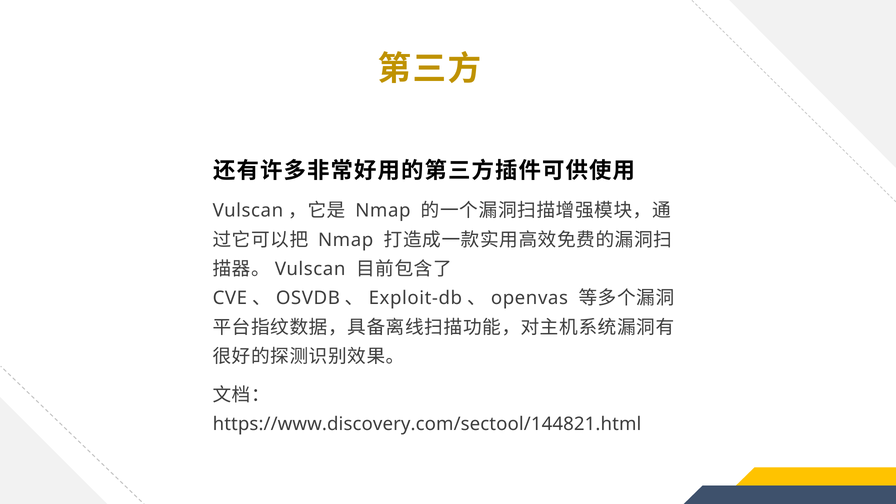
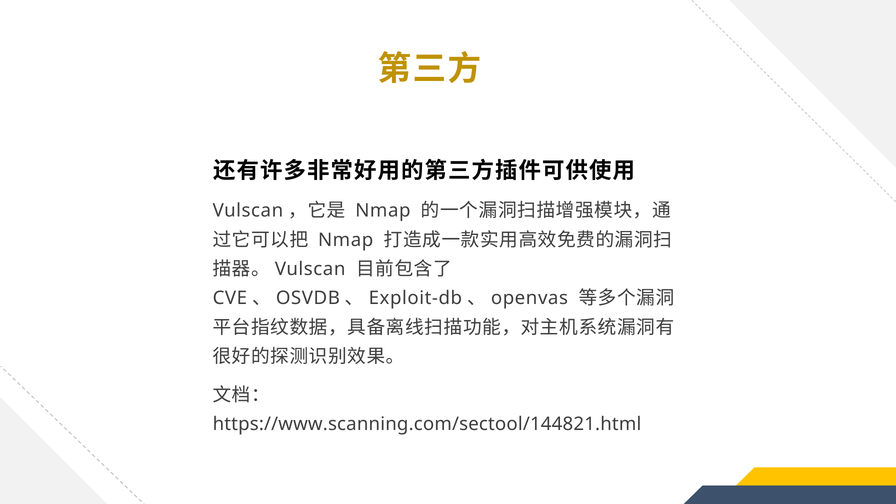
https://www.discovery.com/sectool/144821.html: https://www.discovery.com/sectool/144821.html -> https://www.scanning.com/sectool/144821.html
